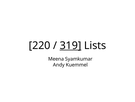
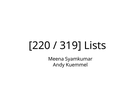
319 underline: present -> none
